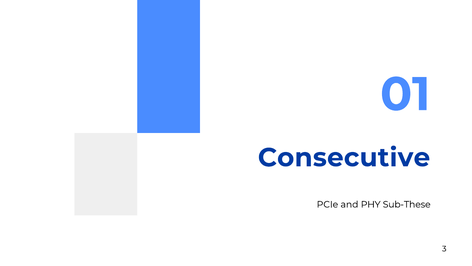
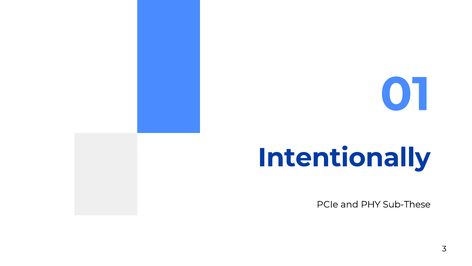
Consecutive: Consecutive -> Intentionally
